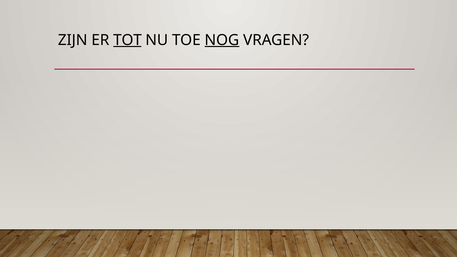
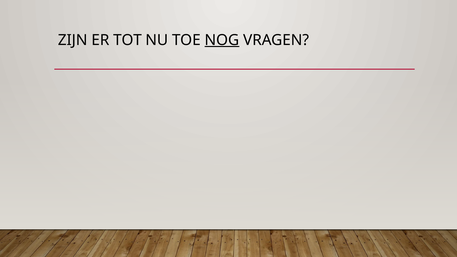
TOT underline: present -> none
